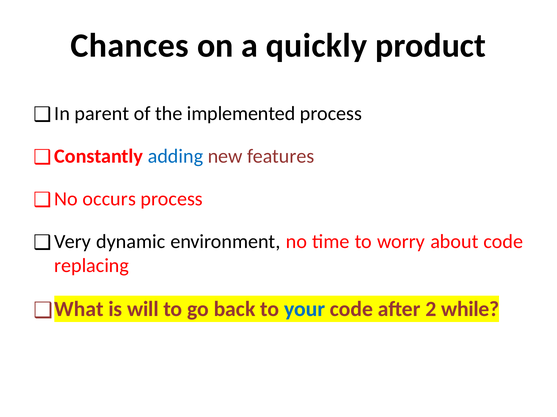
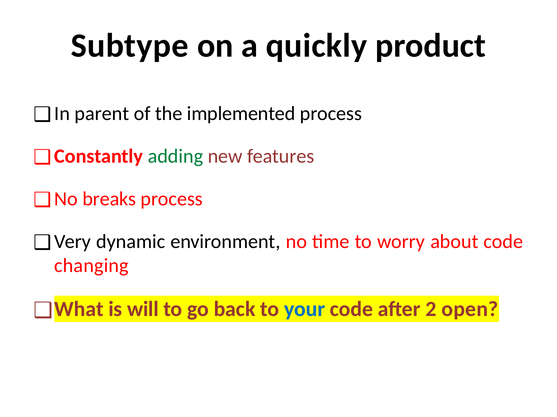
Chances: Chances -> Subtype
adding colour: blue -> green
occurs: occurs -> breaks
replacing: replacing -> changing
while: while -> open
